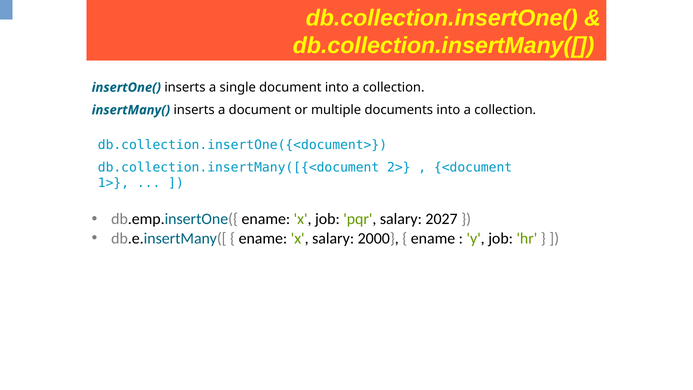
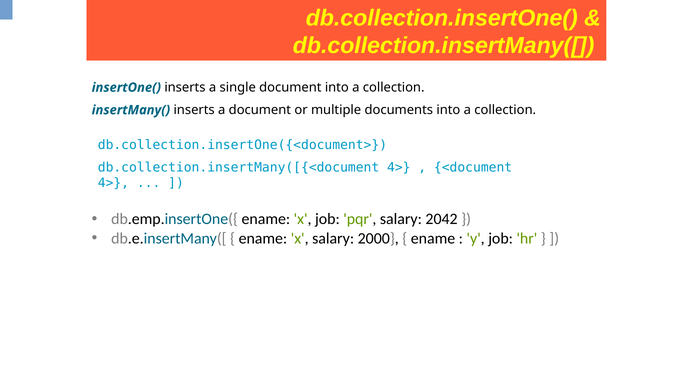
db.collection.insertMany([{<document 2>: 2> -> 4>
1> at (113, 183): 1> -> 4>
2027: 2027 -> 2042
